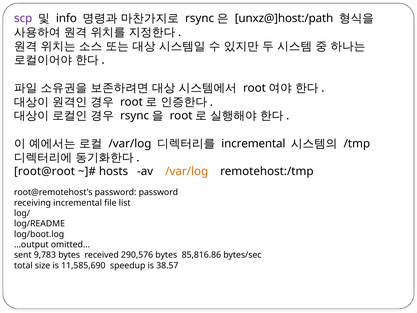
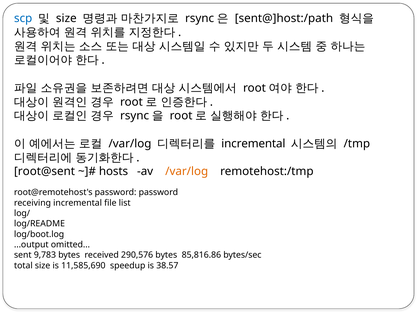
scp colour: purple -> blue
info at (66, 18): info -> size
unxz@]host:/path: unxz@]host:/path -> sent@]host:/path
root@root: root@root -> root@sent
